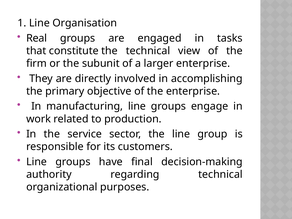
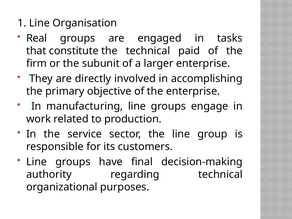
view: view -> paid
